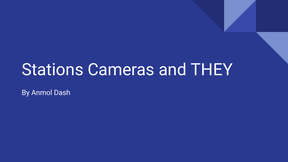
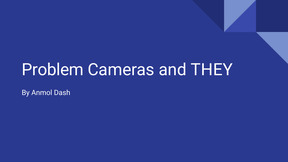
Stations: Stations -> Problem
